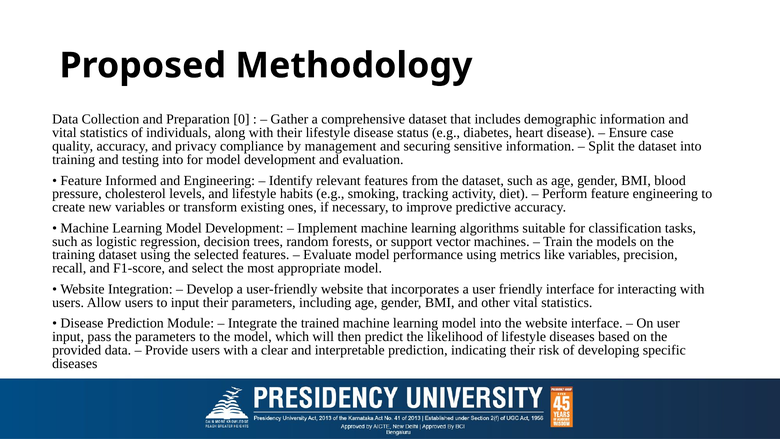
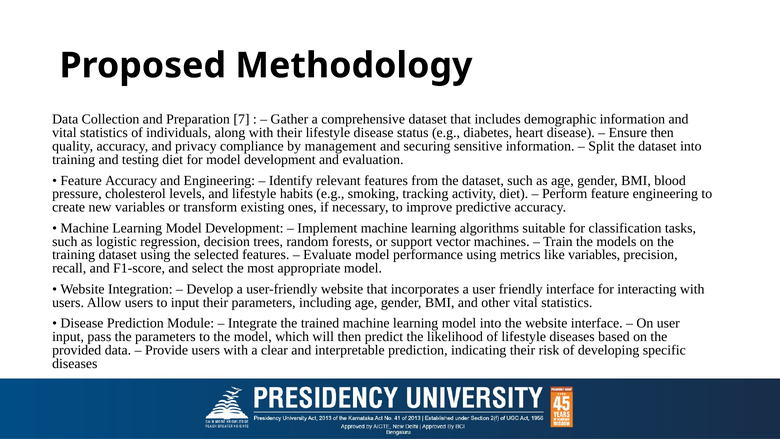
0: 0 -> 7
Ensure case: case -> then
testing into: into -> diet
Feature Informed: Informed -> Accuracy
